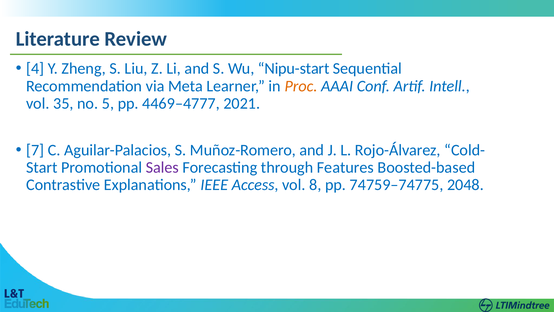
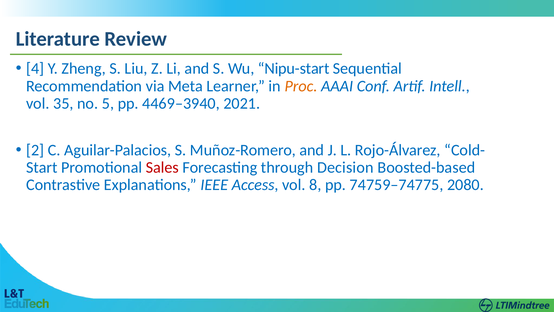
4469–4777: 4469–4777 -> 4469–3940
7: 7 -> 2
Sales colour: purple -> red
Features: Features -> Decision
2048: 2048 -> 2080
